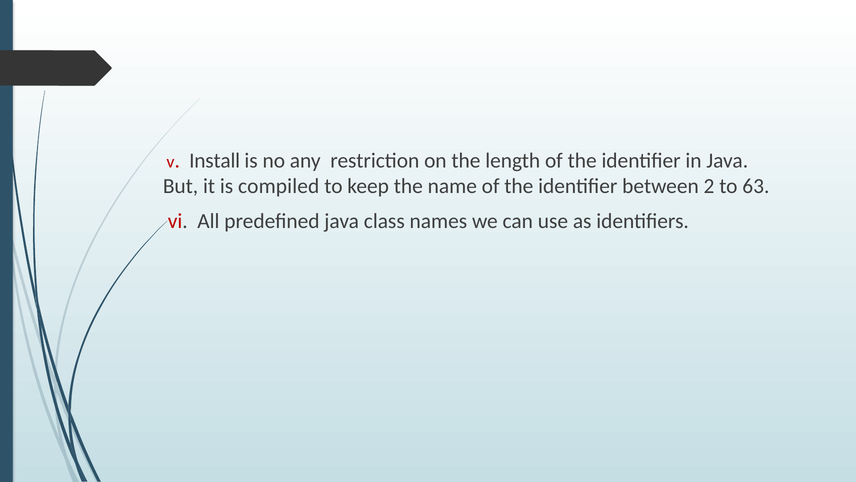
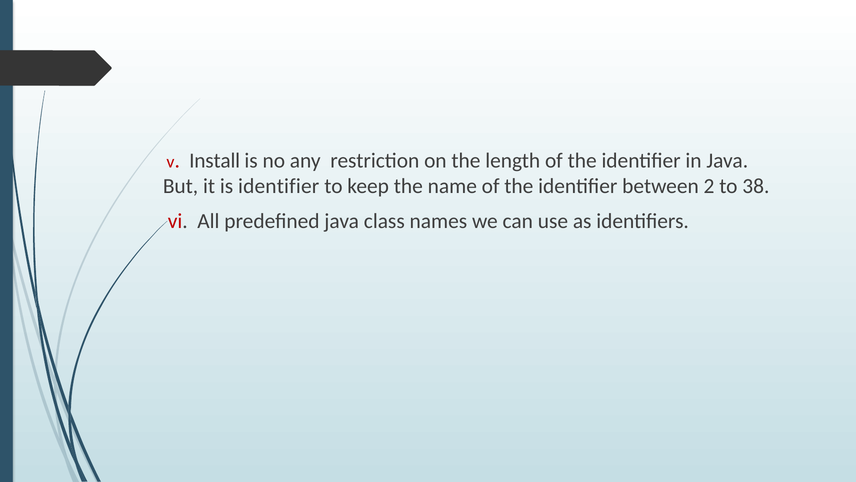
is compiled: compiled -> identifier
63: 63 -> 38
